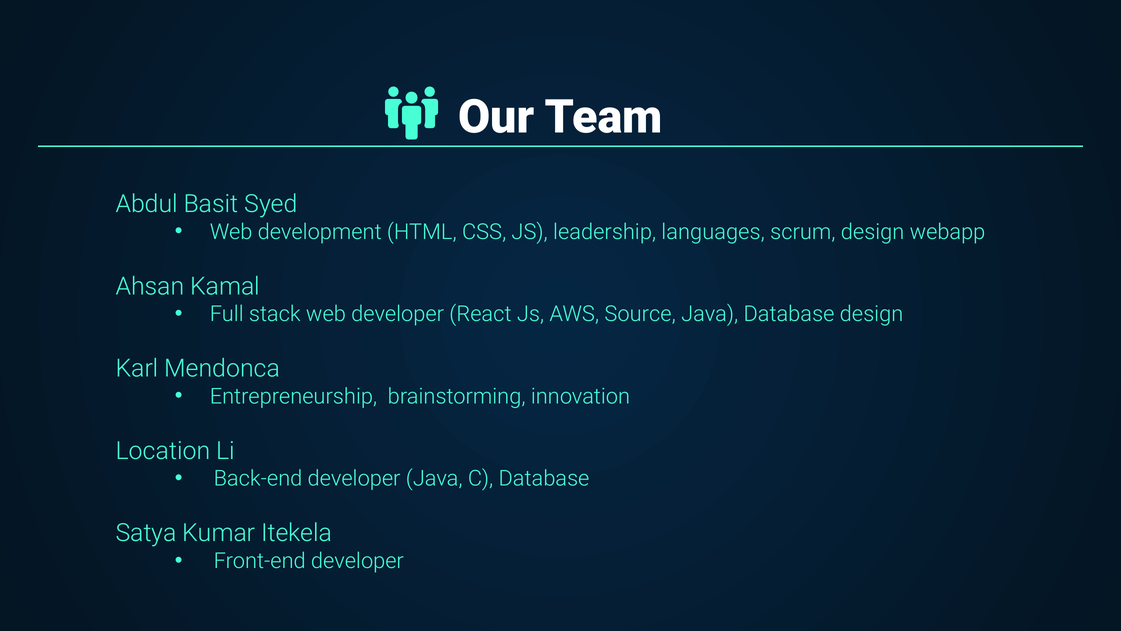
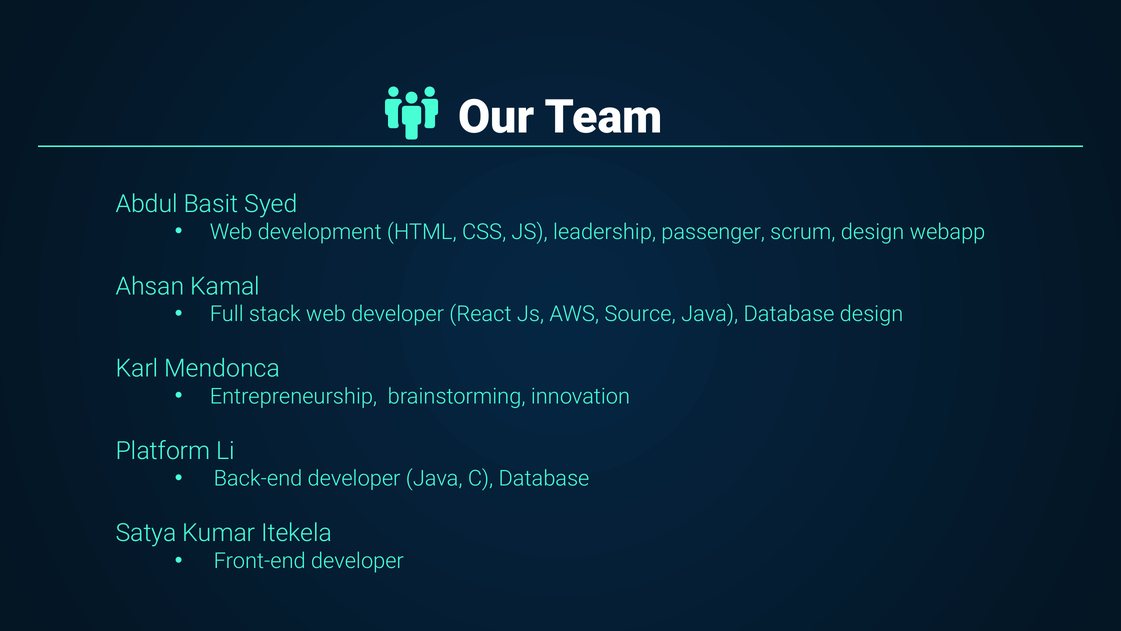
languages: languages -> passenger
Location: Location -> Platform
